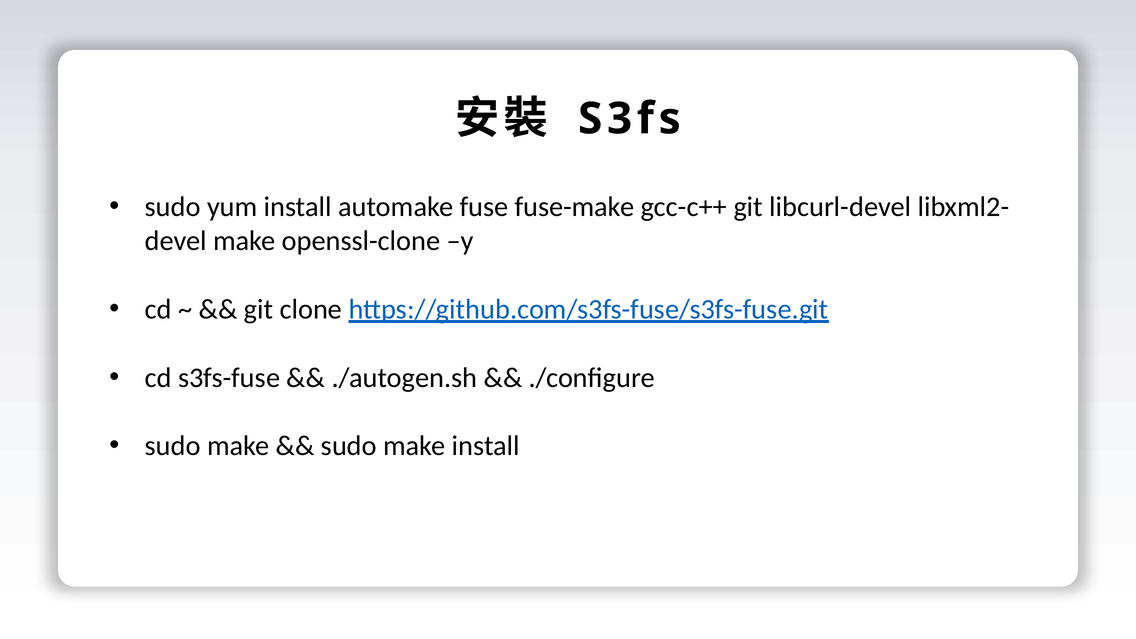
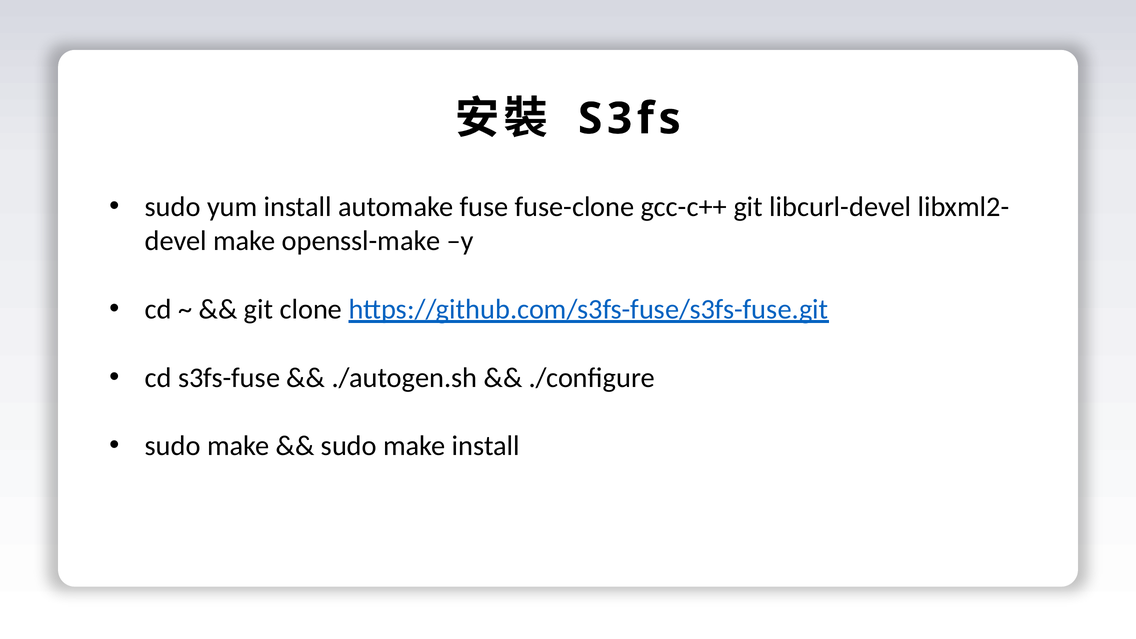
fuse-make: fuse-make -> fuse-clone
openssl-clone: openssl-clone -> openssl-make
